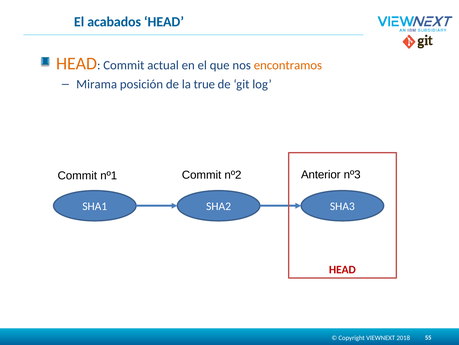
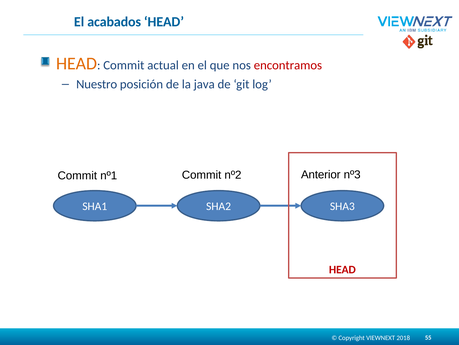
encontramos colour: orange -> red
Mirama: Mirama -> Nuestro
true: true -> java
